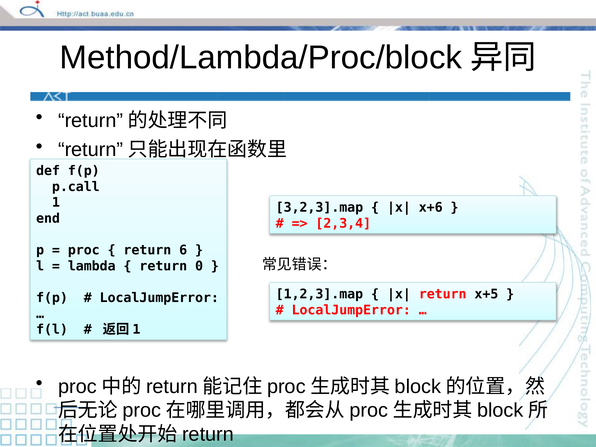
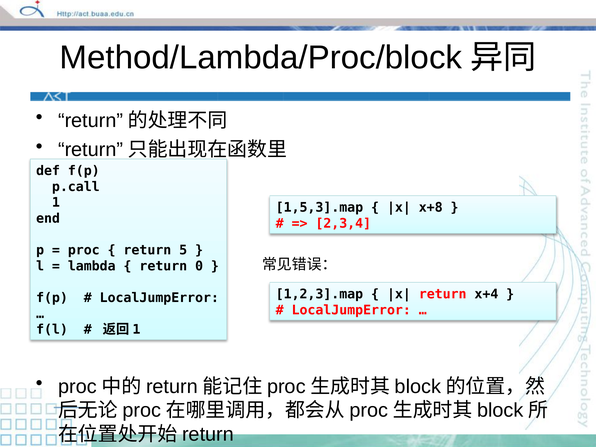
3,2,3].map: 3,2,3].map -> 1,5,3].map
x+6: x+6 -> x+8
6: 6 -> 5
x+5: x+5 -> x+4
